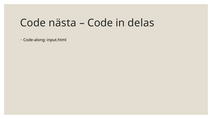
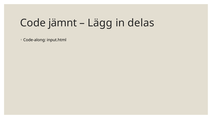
nästa: nästa -> jämnt
Code at (100, 23): Code -> Lägg
